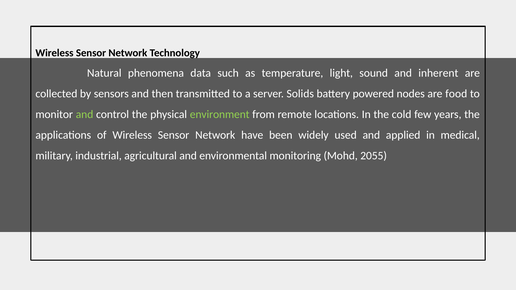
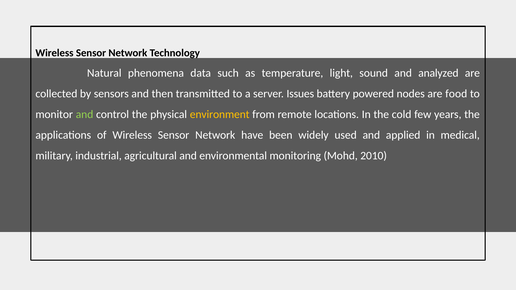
inherent: inherent -> analyzed
Solids: Solids -> Issues
environment colour: light green -> yellow
2055: 2055 -> 2010
